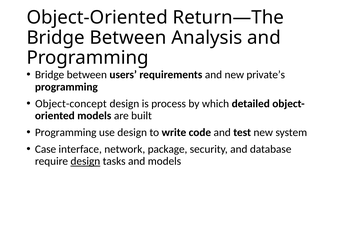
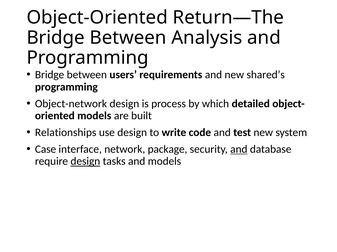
private’s: private’s -> shared’s
Object-concept: Object-concept -> Object-network
Programming at (66, 133): Programming -> Relationships
and at (239, 150) underline: none -> present
